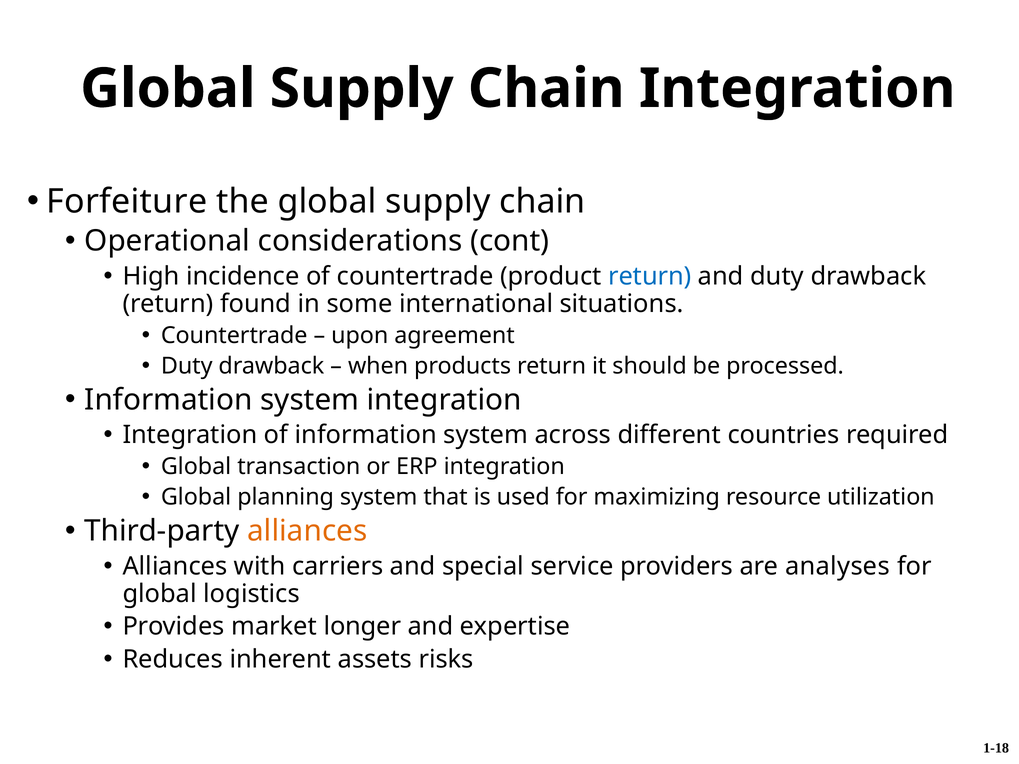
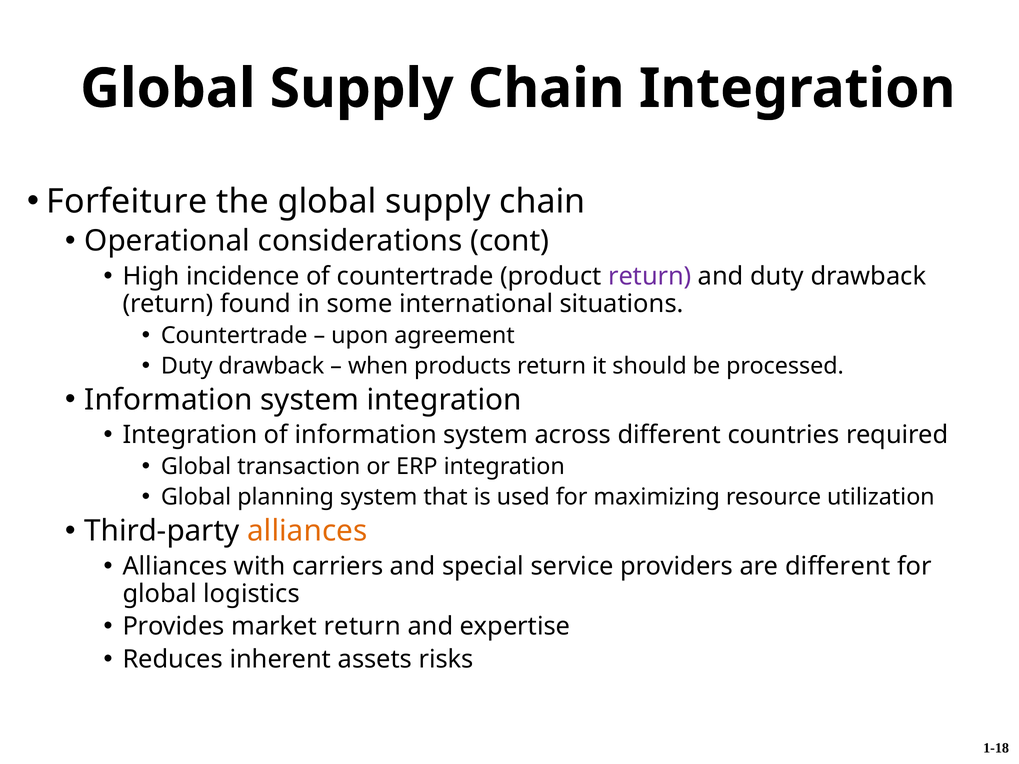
return at (650, 276) colour: blue -> purple
are analyses: analyses -> different
market longer: longer -> return
